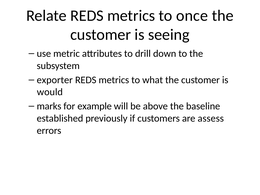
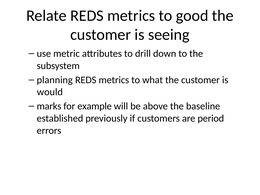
once: once -> good
exporter: exporter -> planning
assess: assess -> period
